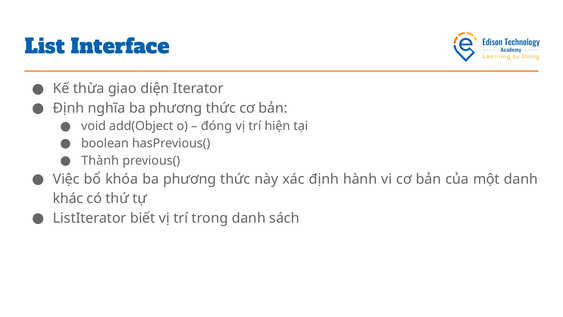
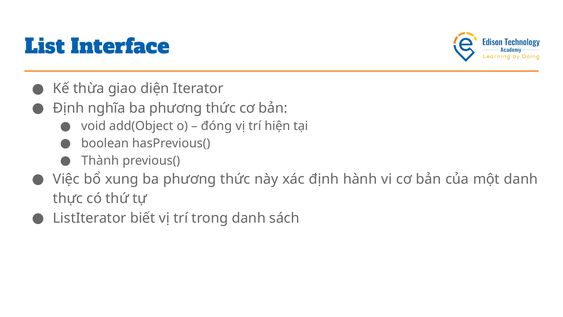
khóa: khóa -> xung
khác: khác -> thực
